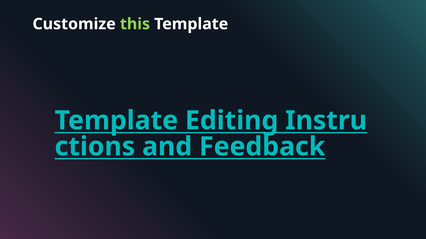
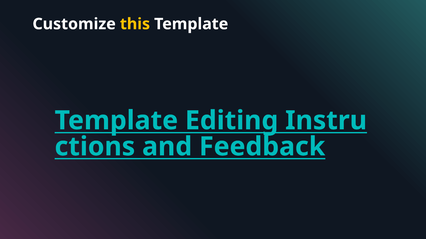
this colour: light green -> yellow
